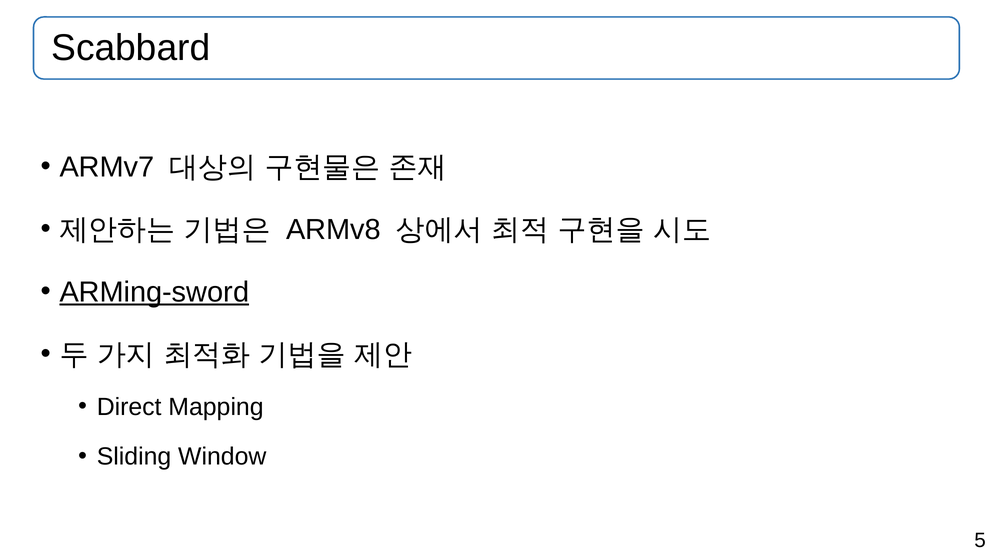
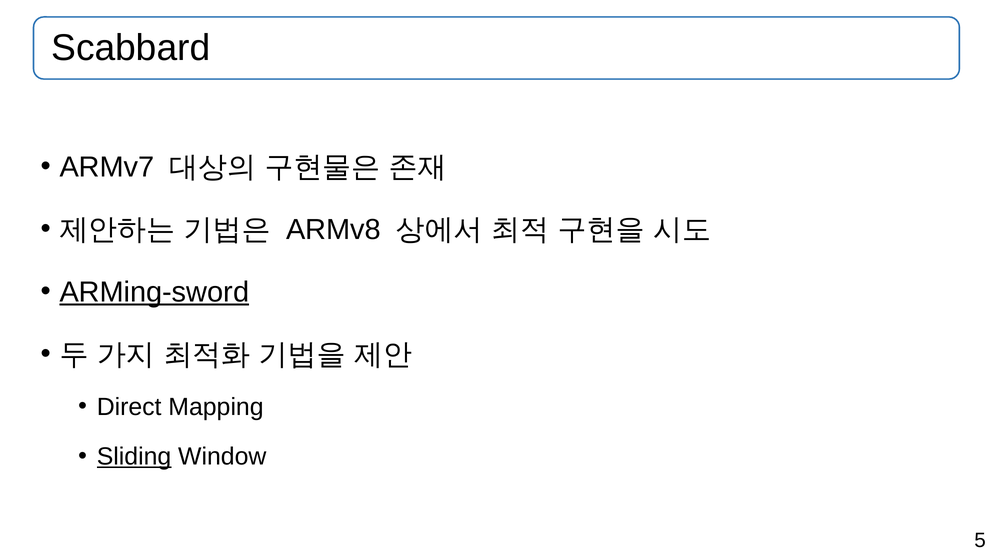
Sliding underline: none -> present
